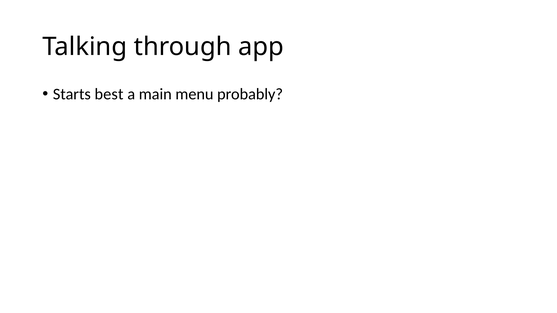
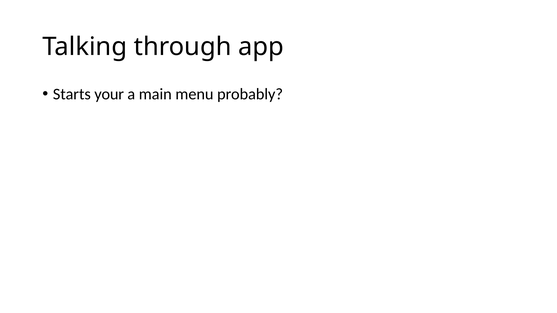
best: best -> your
